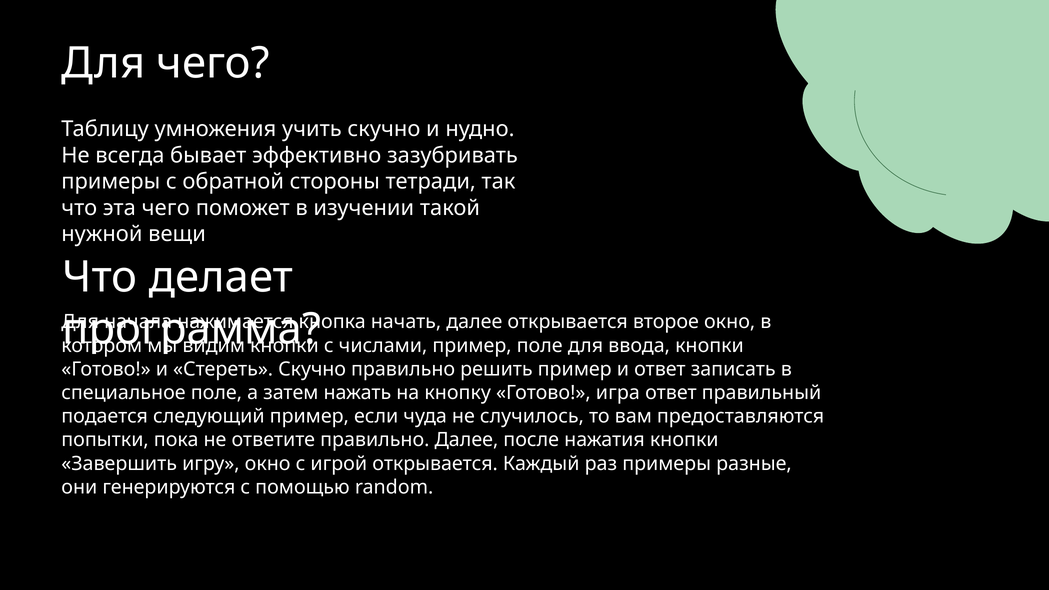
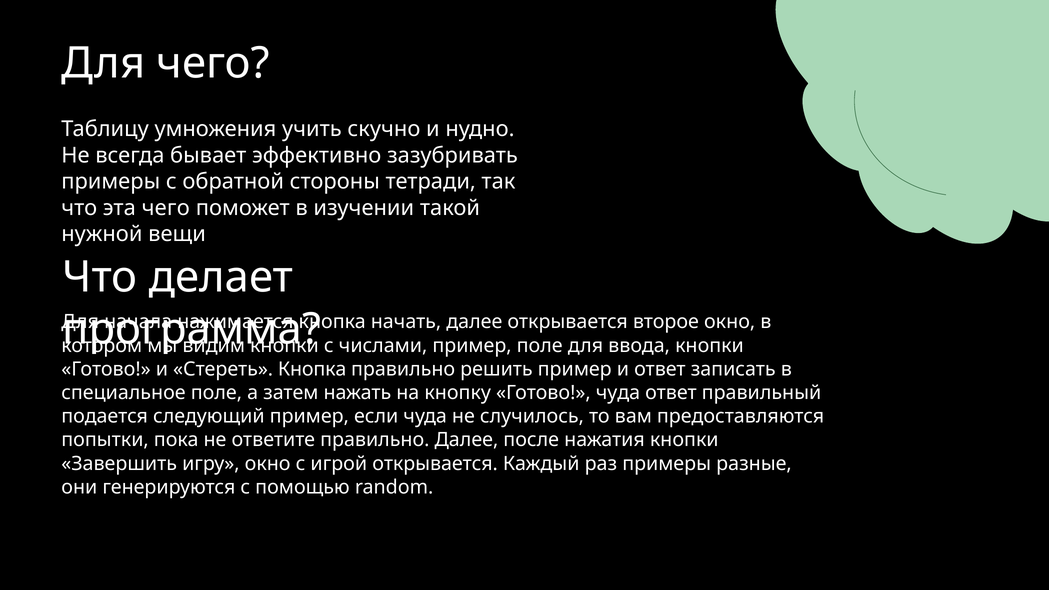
Стереть Скучно: Скучно -> Кнопка
Готово игра: игра -> чуда
